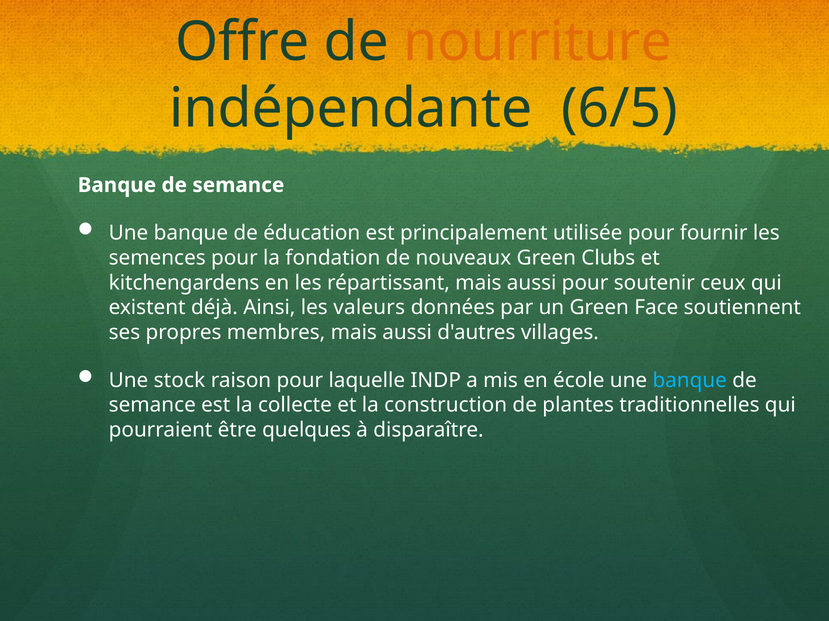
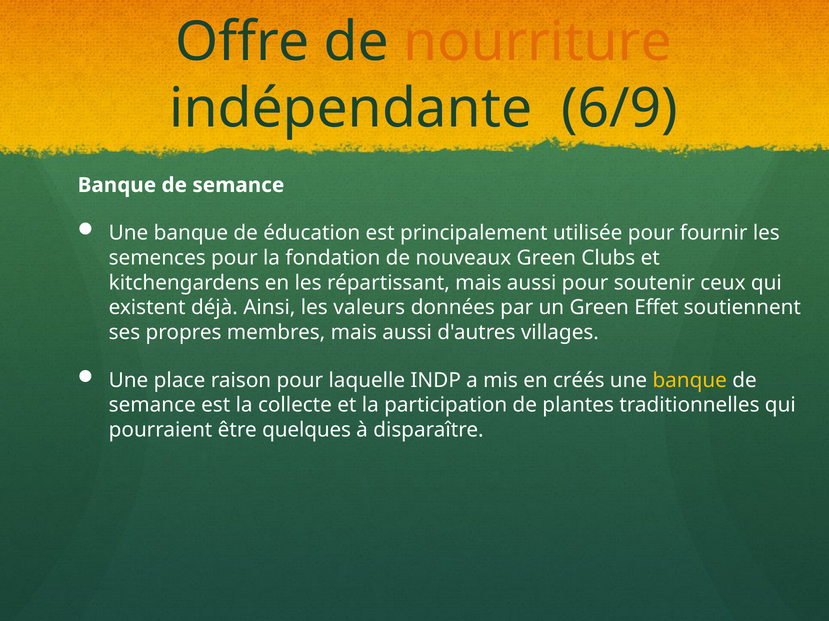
6/5: 6/5 -> 6/9
Face: Face -> Effet
stock: stock -> place
école: école -> créés
banque at (690, 381) colour: light blue -> yellow
construction: construction -> participation
